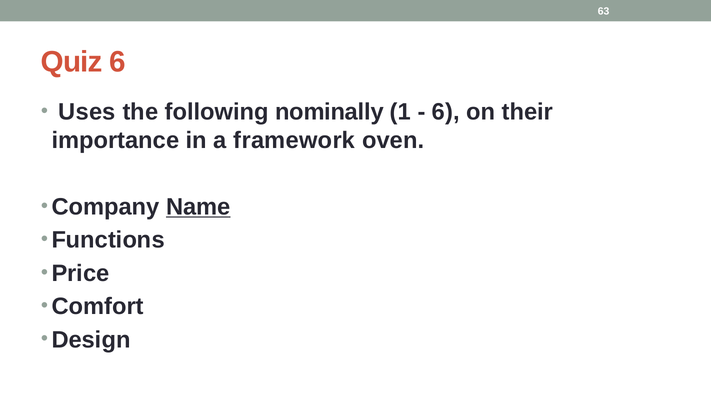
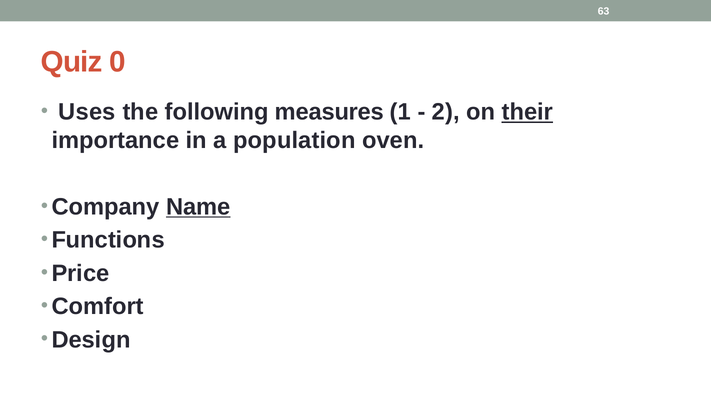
Quiz 6: 6 -> 0
nominally: nominally -> measures
6 at (446, 112): 6 -> 2
their underline: none -> present
framework: framework -> population
